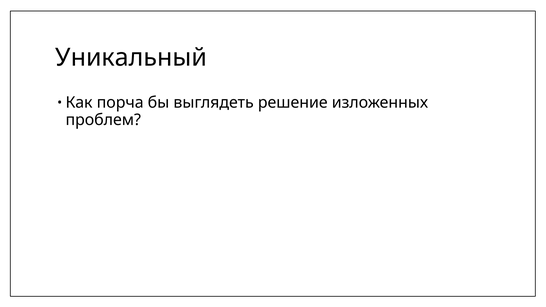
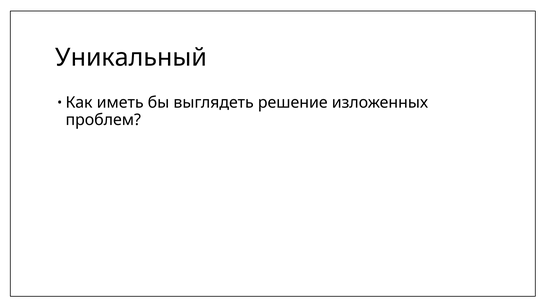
порча: порча -> иметь
